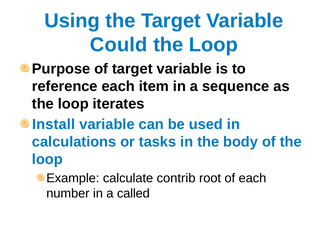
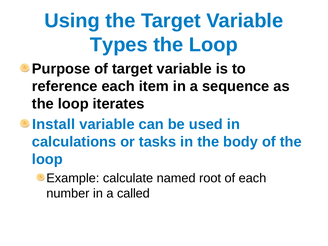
Could: Could -> Types
contrib: contrib -> named
